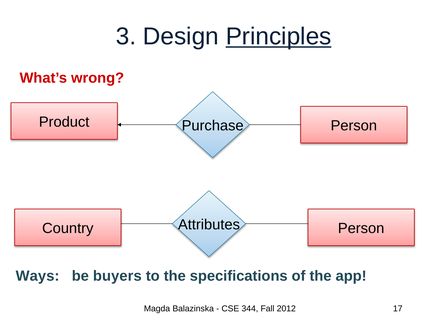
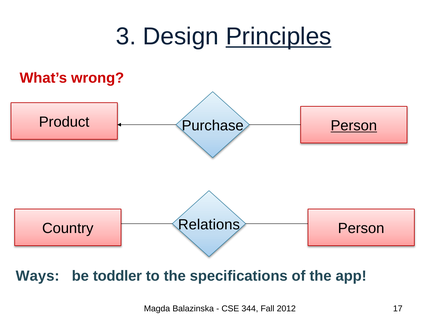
Person at (354, 126) underline: none -> present
Attributes: Attributes -> Relations
buyers: buyers -> toddler
